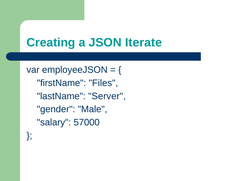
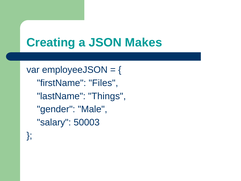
Iterate: Iterate -> Makes
Server: Server -> Things
57000: 57000 -> 50003
